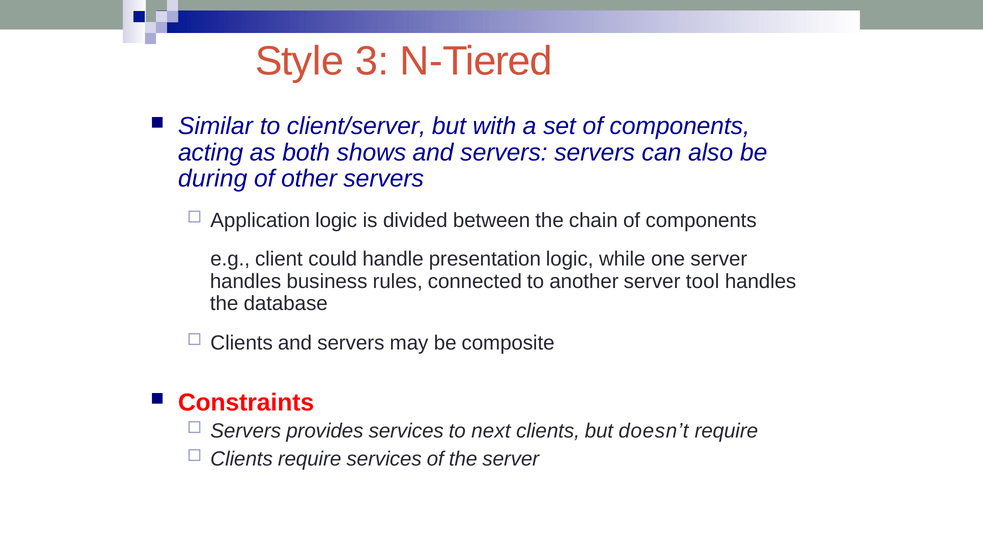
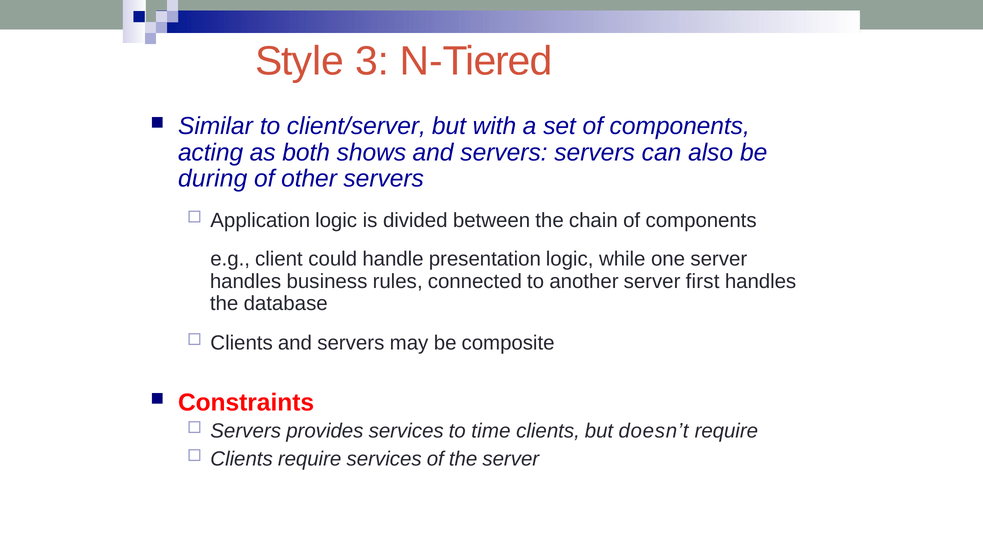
tool: tool -> first
next: next -> time
